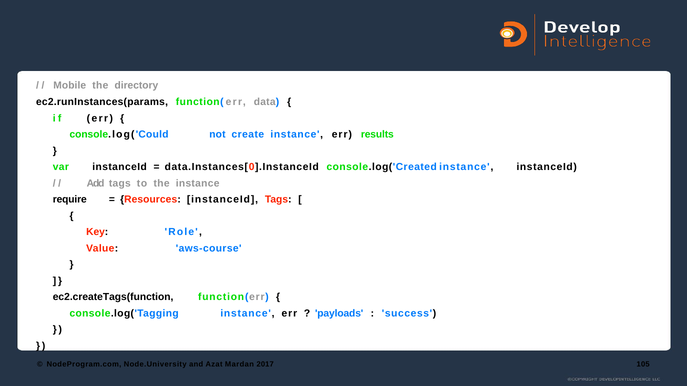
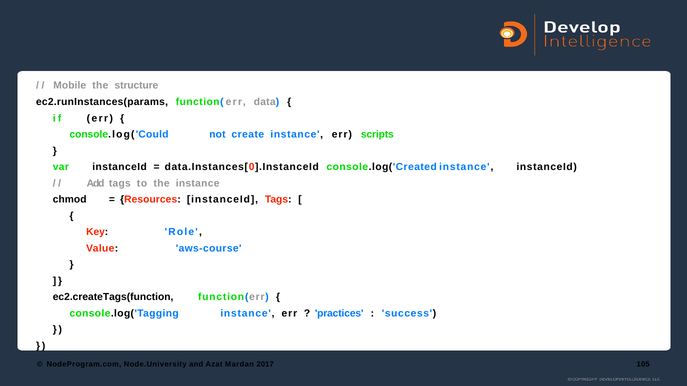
directory: directory -> structure
results: results -> scripts
require: require -> chmod
payloads: payloads -> practices
